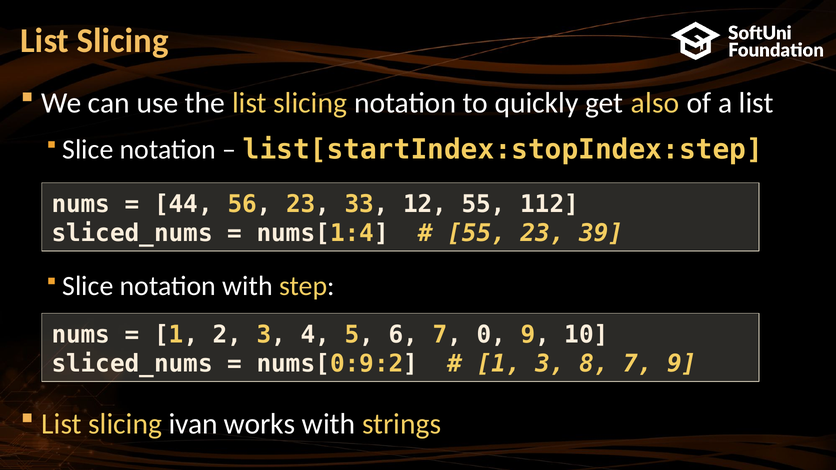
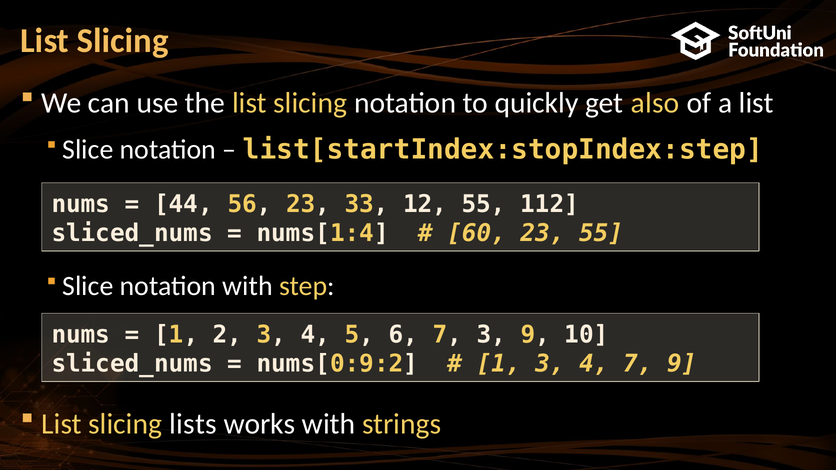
55 at (477, 233): 55 -> 60
23 39: 39 -> 55
7 0: 0 -> 3
1 3 8: 8 -> 4
ivan: ivan -> lists
